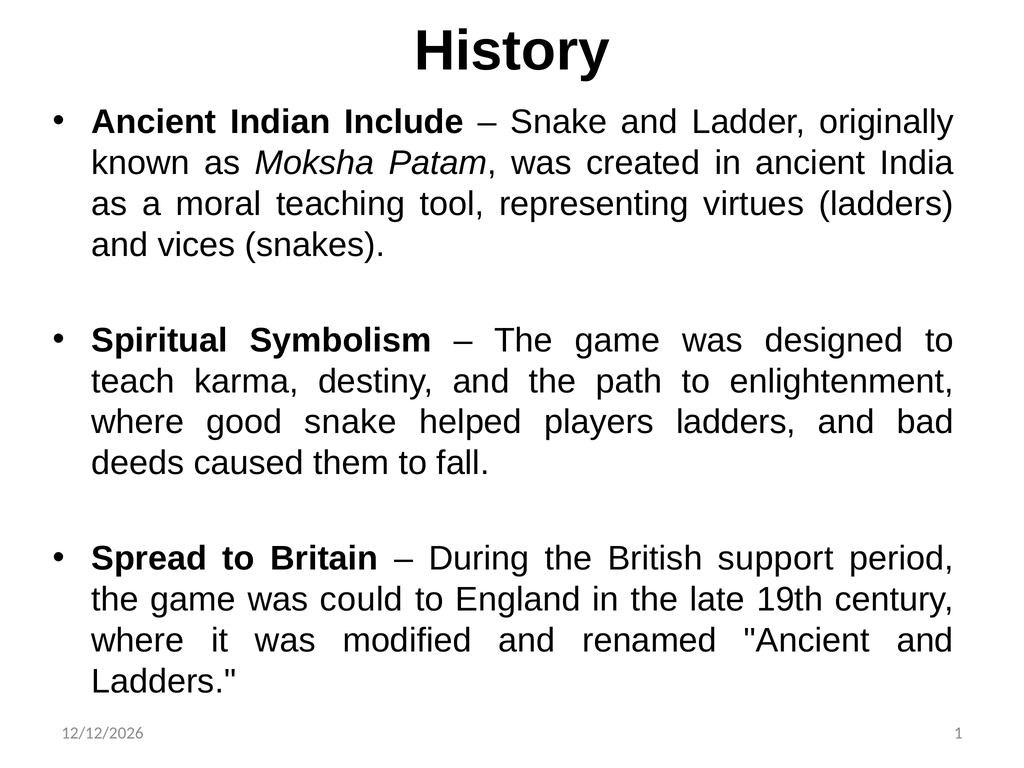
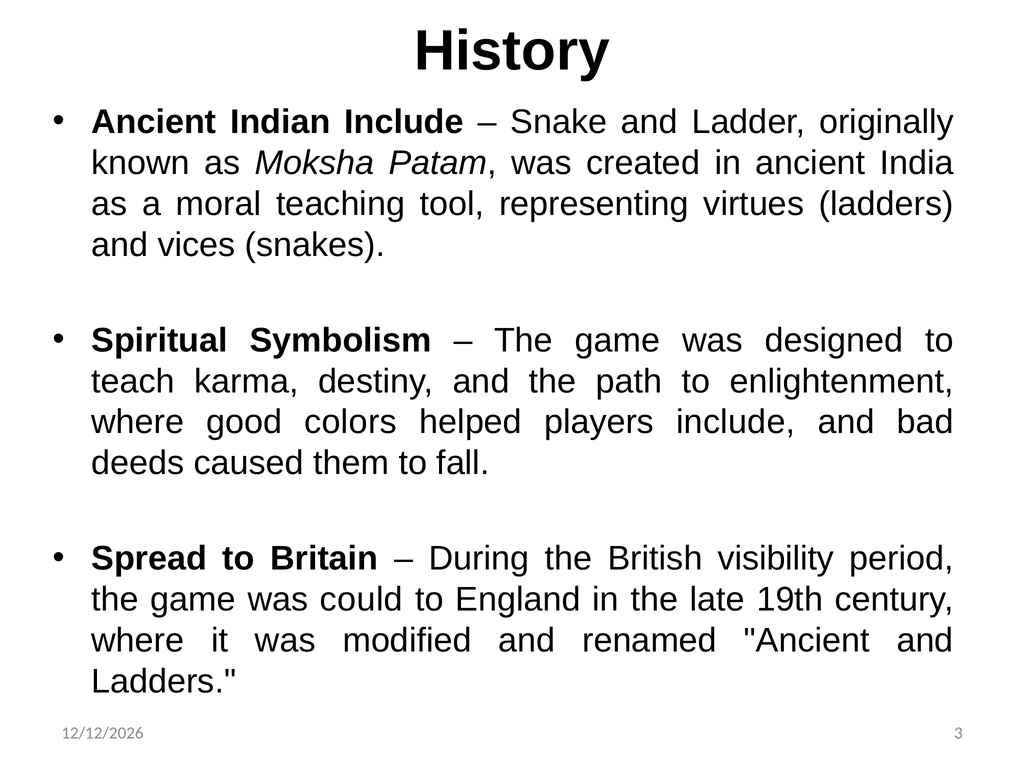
good snake: snake -> colors
players ladders: ladders -> include
support: support -> visibility
1: 1 -> 3
